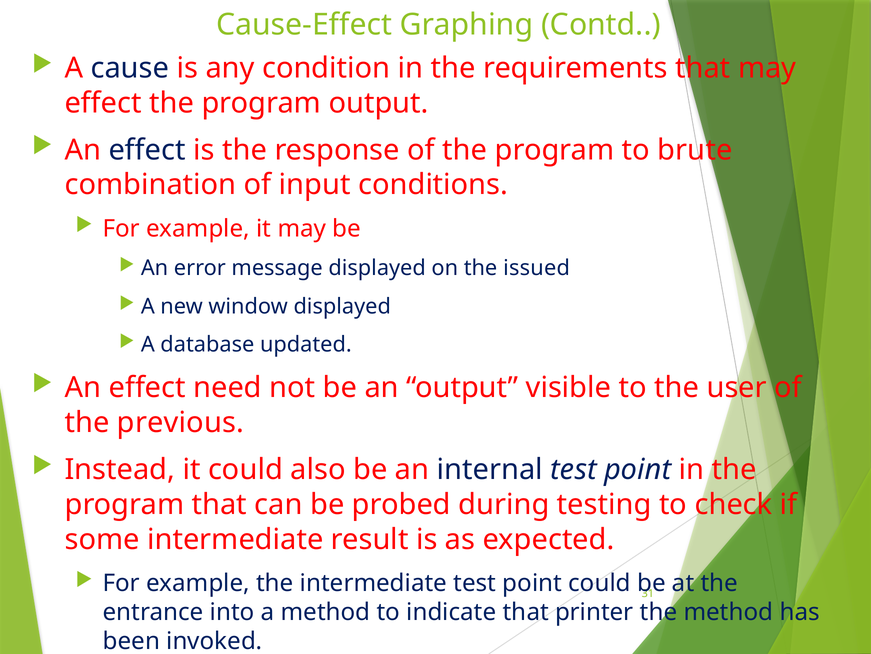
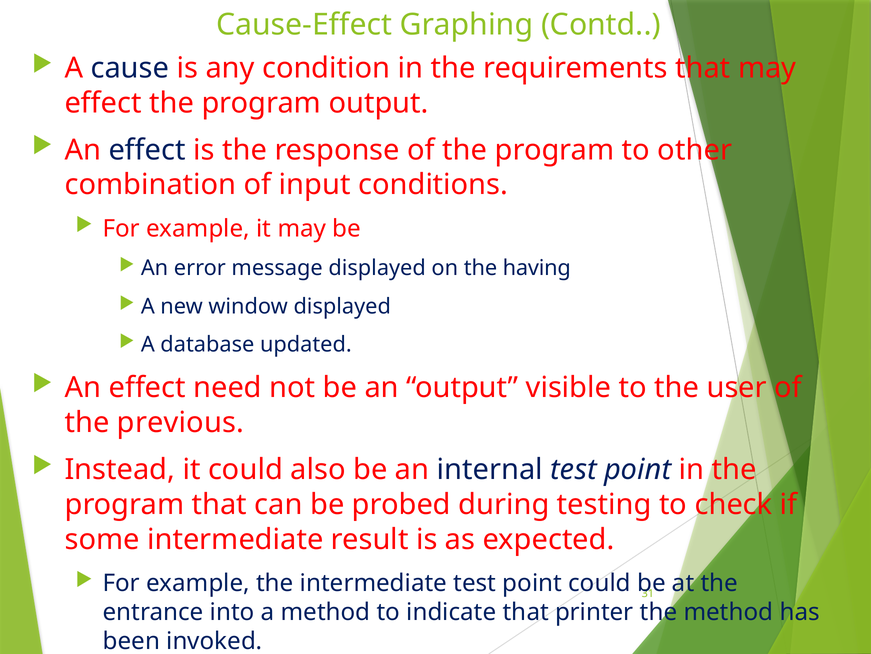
brute: brute -> other
issued: issued -> having
